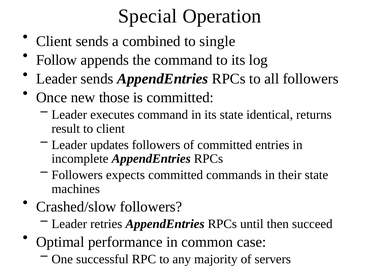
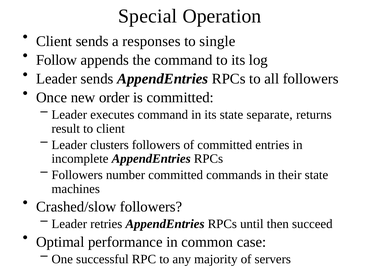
combined: combined -> responses
those: those -> order
identical: identical -> separate
updates: updates -> clusters
expects: expects -> number
